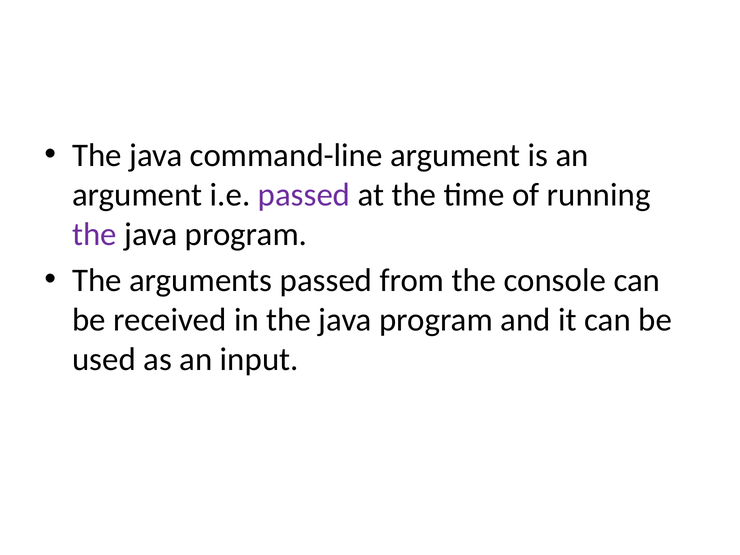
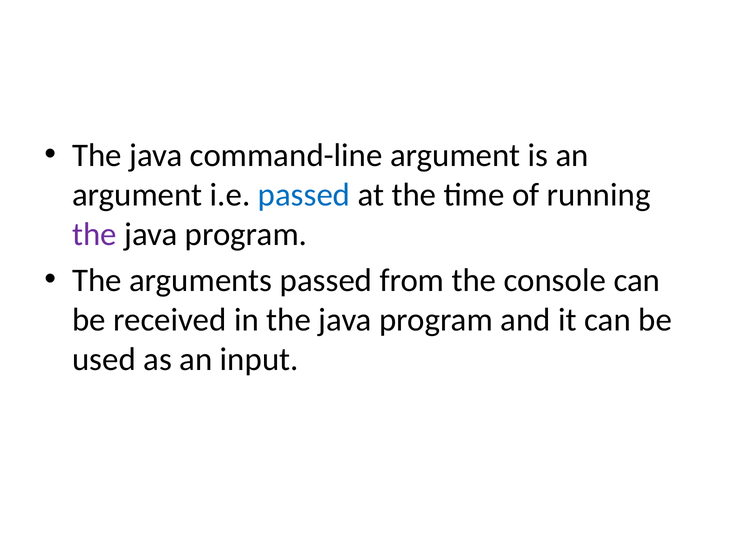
passed at (304, 195) colour: purple -> blue
